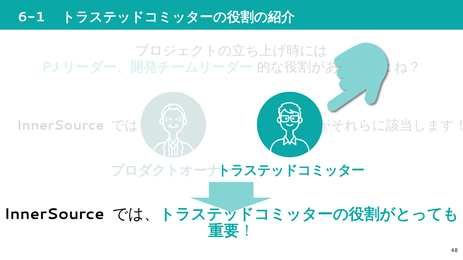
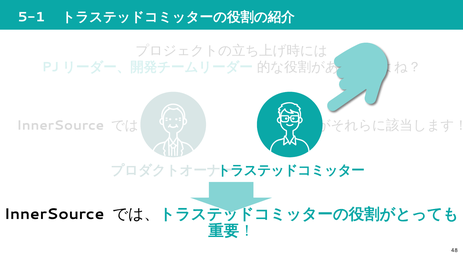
6-1: 6-1 -> 5-1
